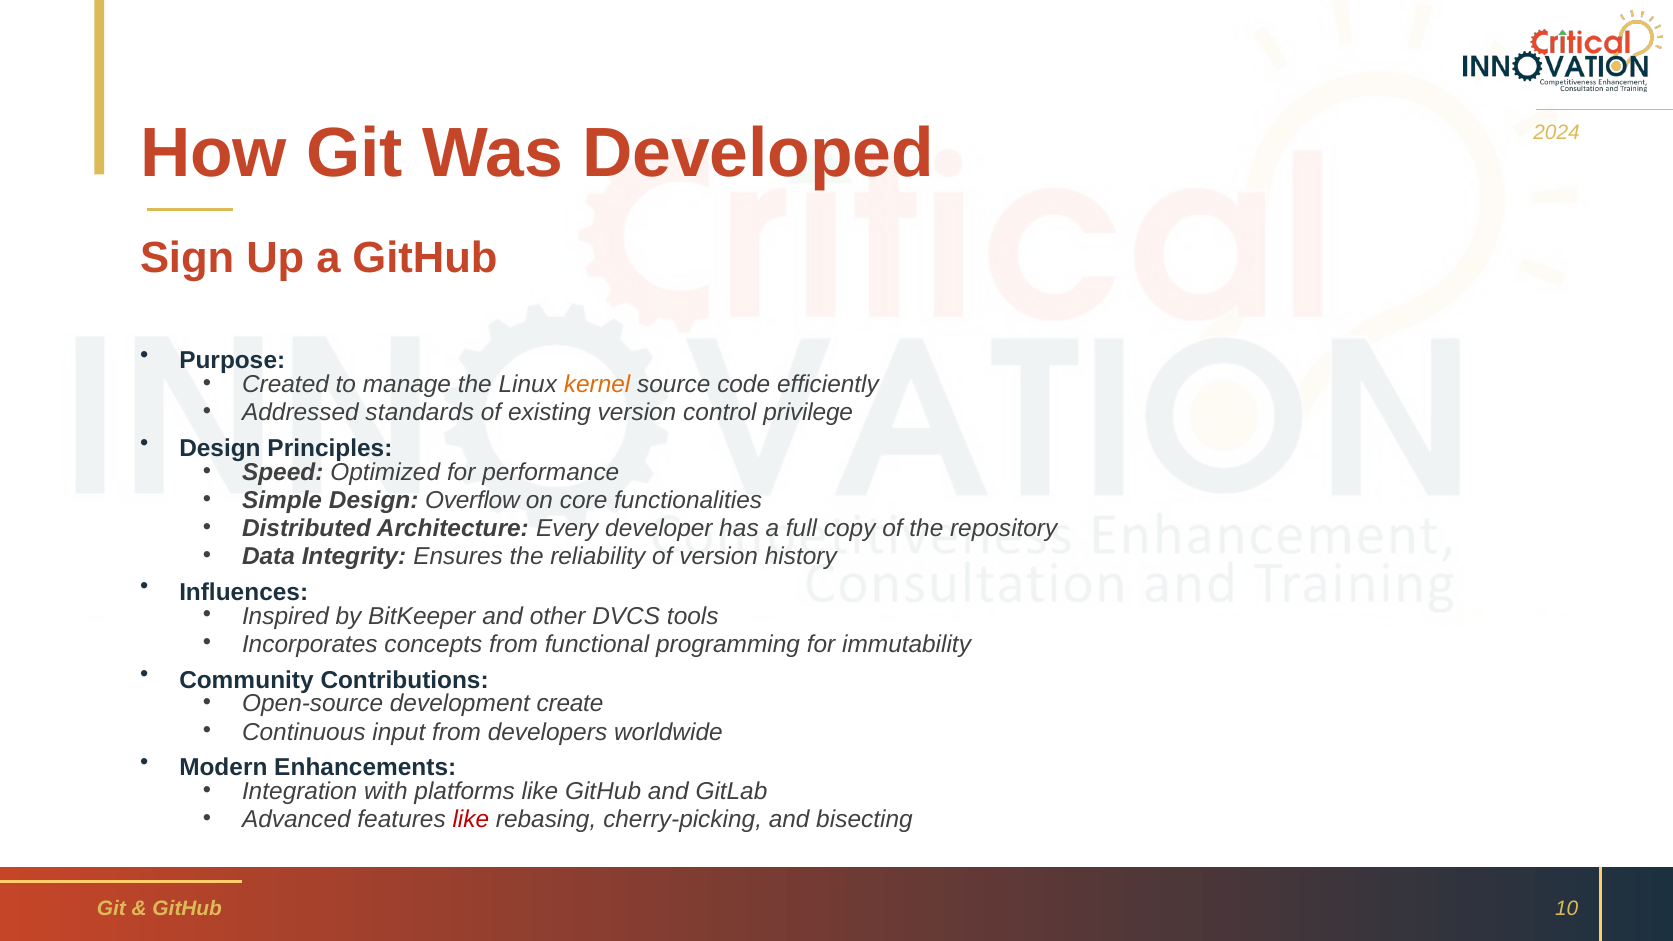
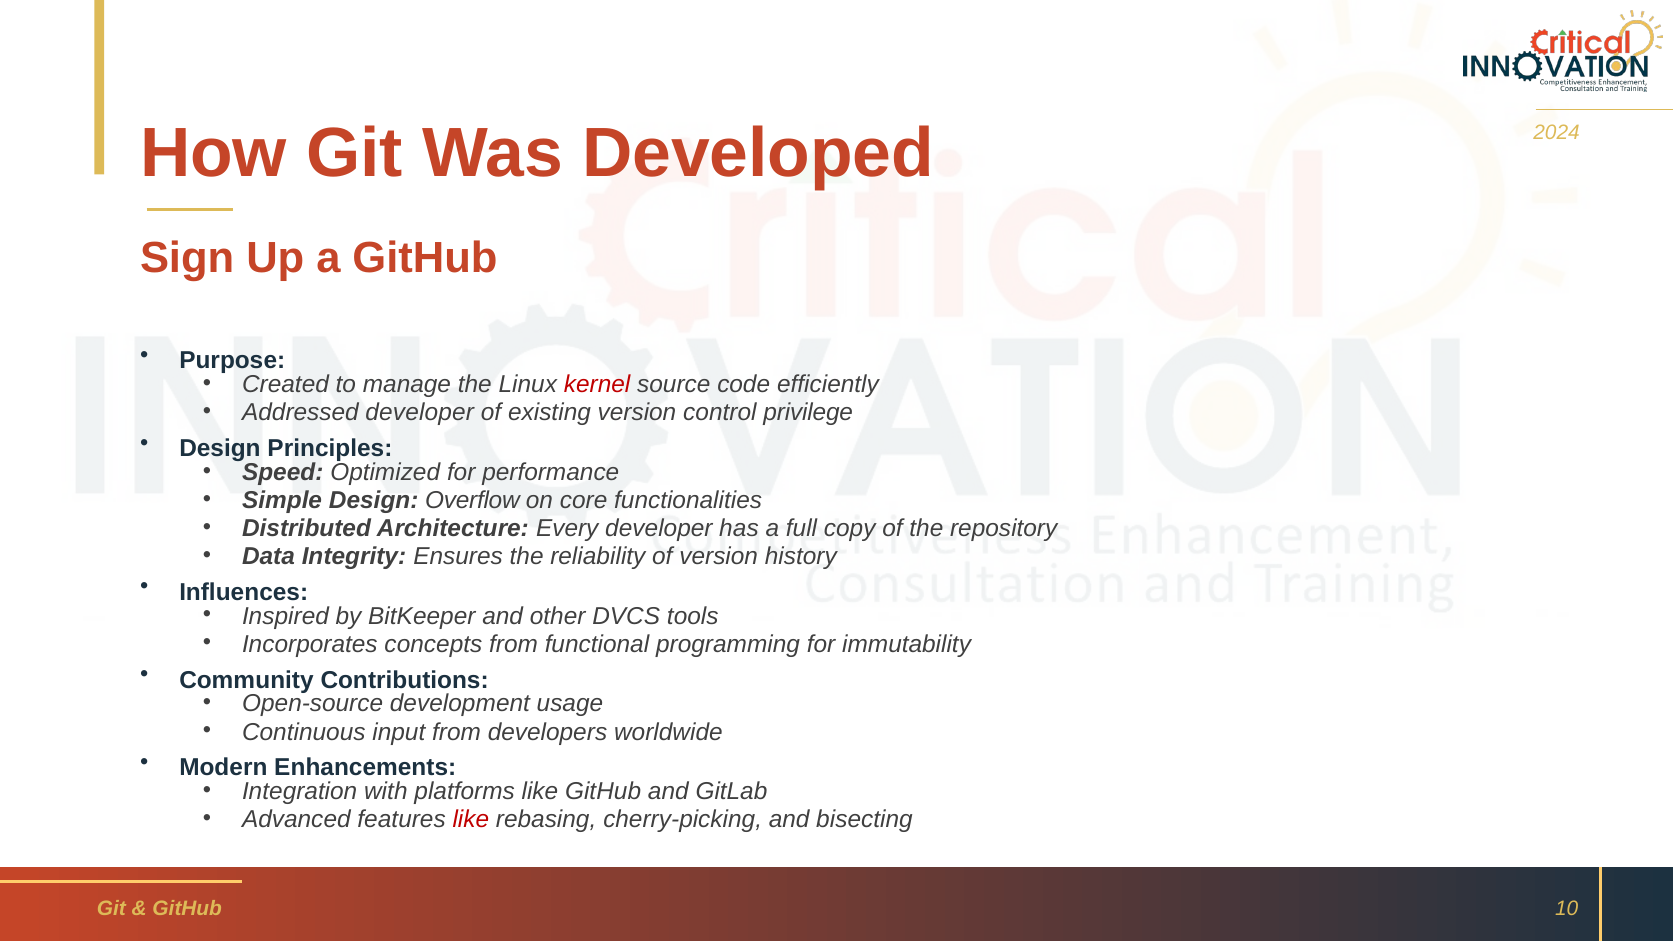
kernel colour: orange -> red
Addressed standards: standards -> developer
create: create -> usage
